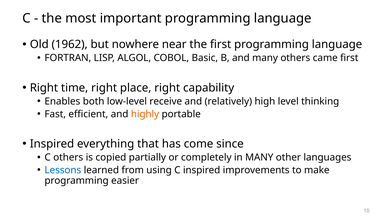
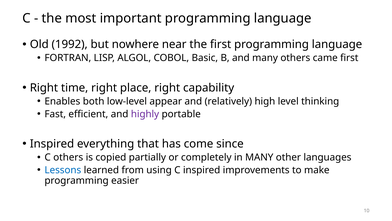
1962: 1962 -> 1992
receive: receive -> appear
highly colour: orange -> purple
